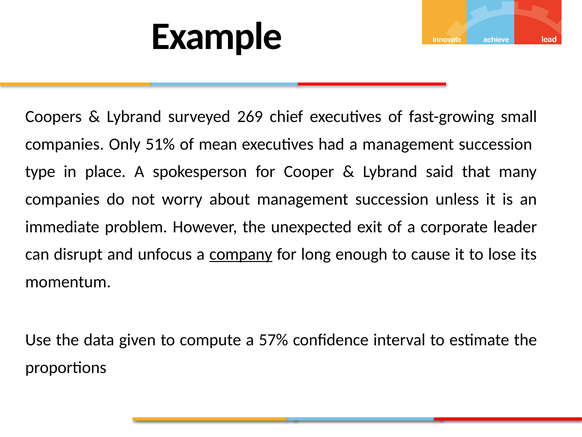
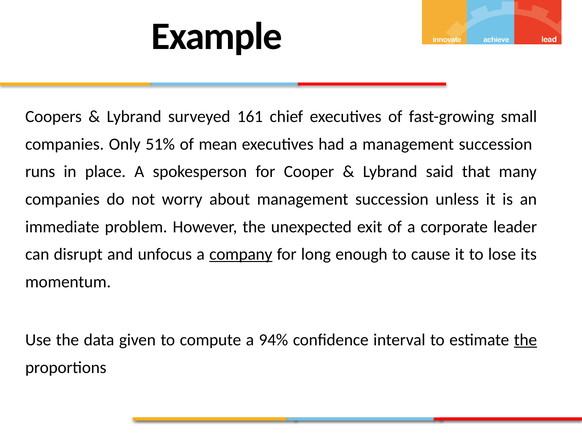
269: 269 -> 161
type: type -> runs
57%: 57% -> 94%
the at (525, 340) underline: none -> present
